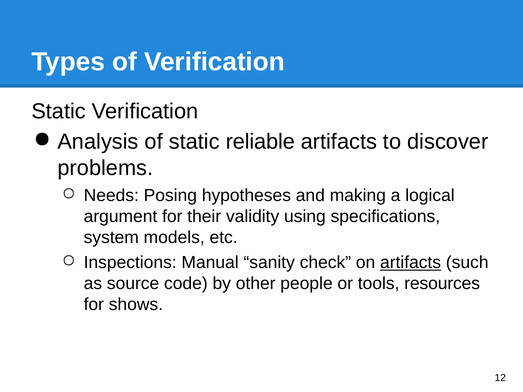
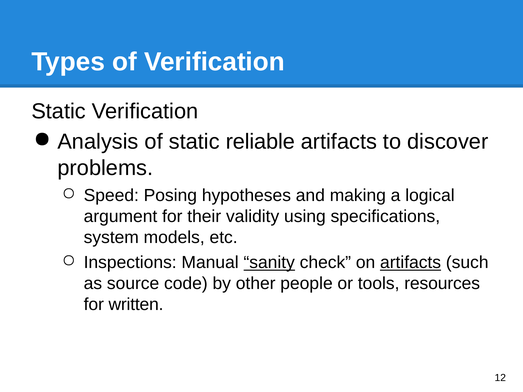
Needs: Needs -> Speed
sanity underline: none -> present
shows: shows -> written
